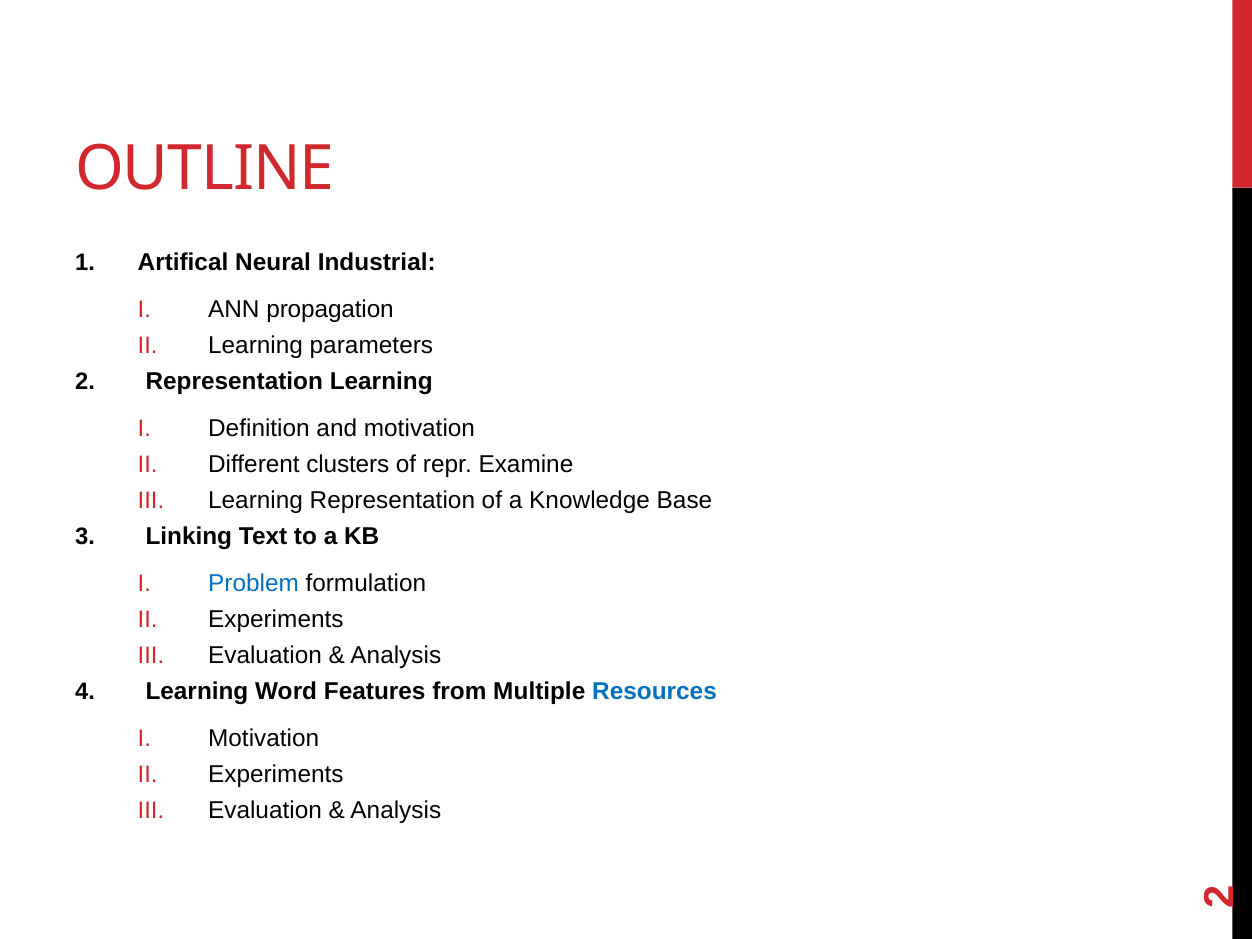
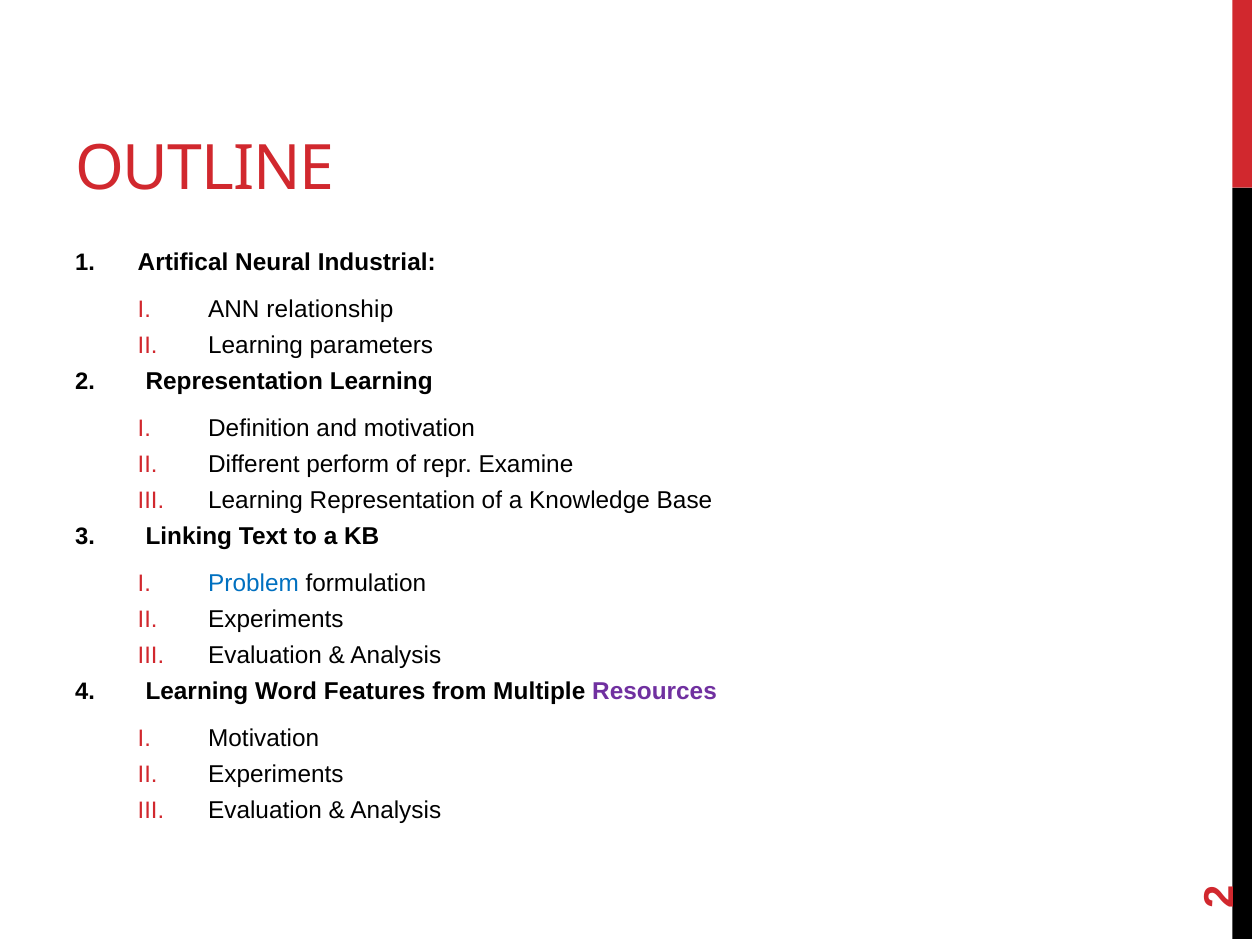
propagation: propagation -> relationship
clusters: clusters -> perform
Resources colour: blue -> purple
